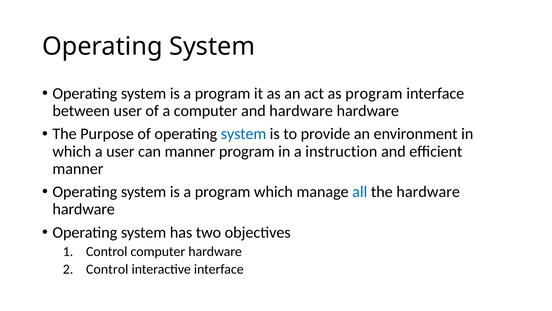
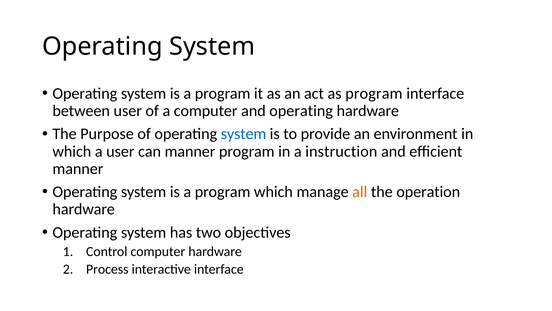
and hardware: hardware -> operating
all colour: blue -> orange
the hardware: hardware -> operation
Control at (107, 269): Control -> Process
